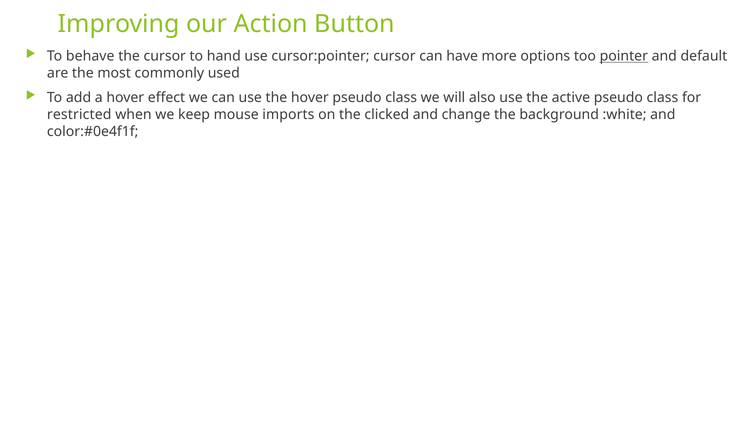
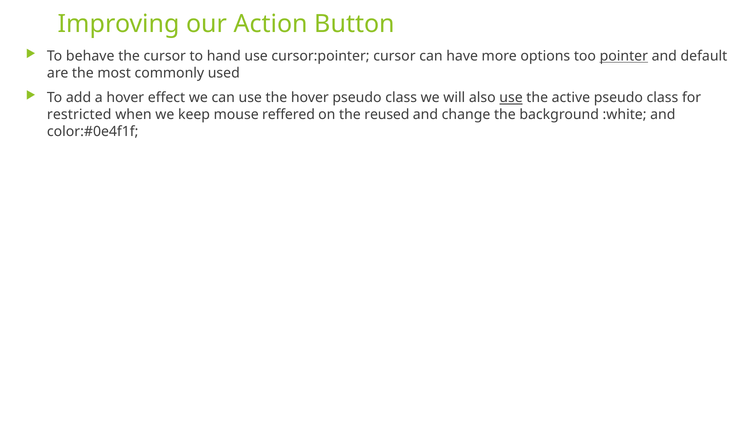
use at (511, 98) underline: none -> present
imports: imports -> reffered
clicked: clicked -> reused
